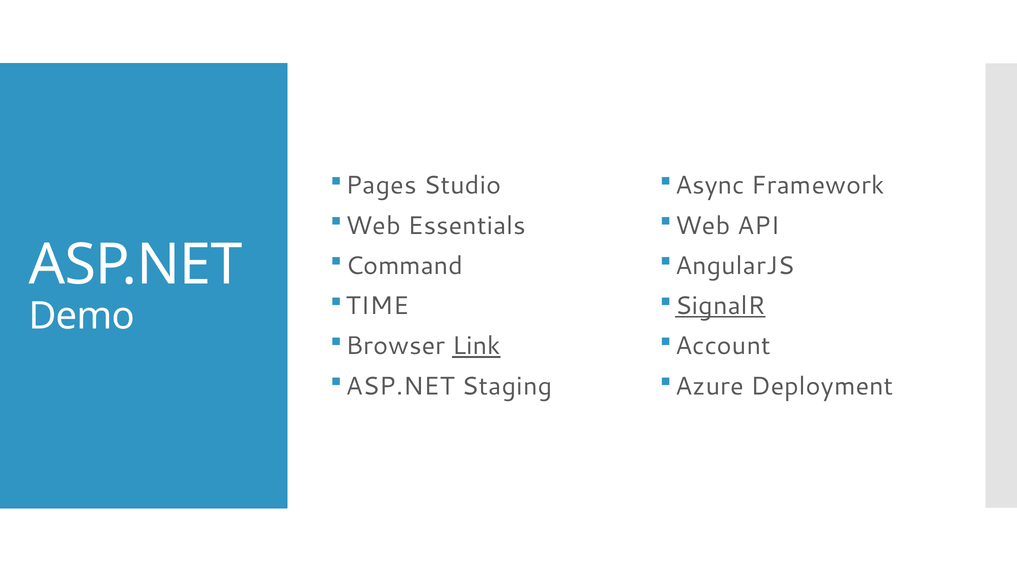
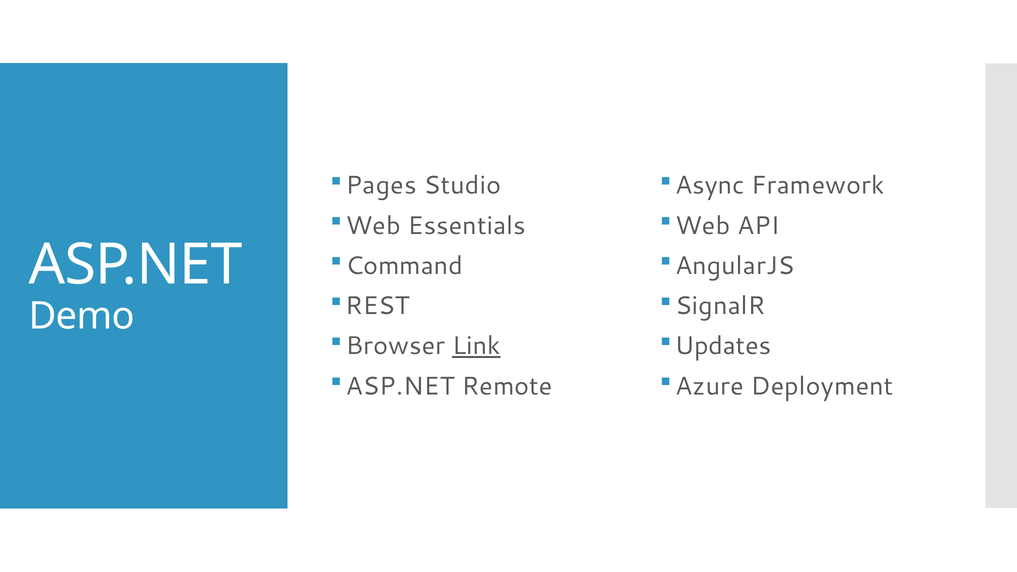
TIME: TIME -> REST
SignalR underline: present -> none
Account: Account -> Updates
Staging: Staging -> Remote
